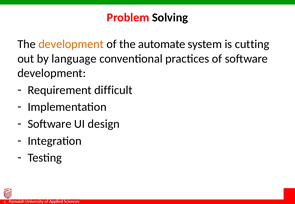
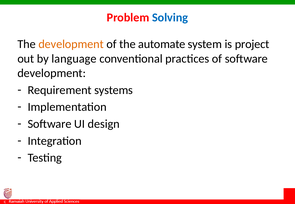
Solving colour: black -> blue
cutting: cutting -> project
difficult: difficult -> systems
